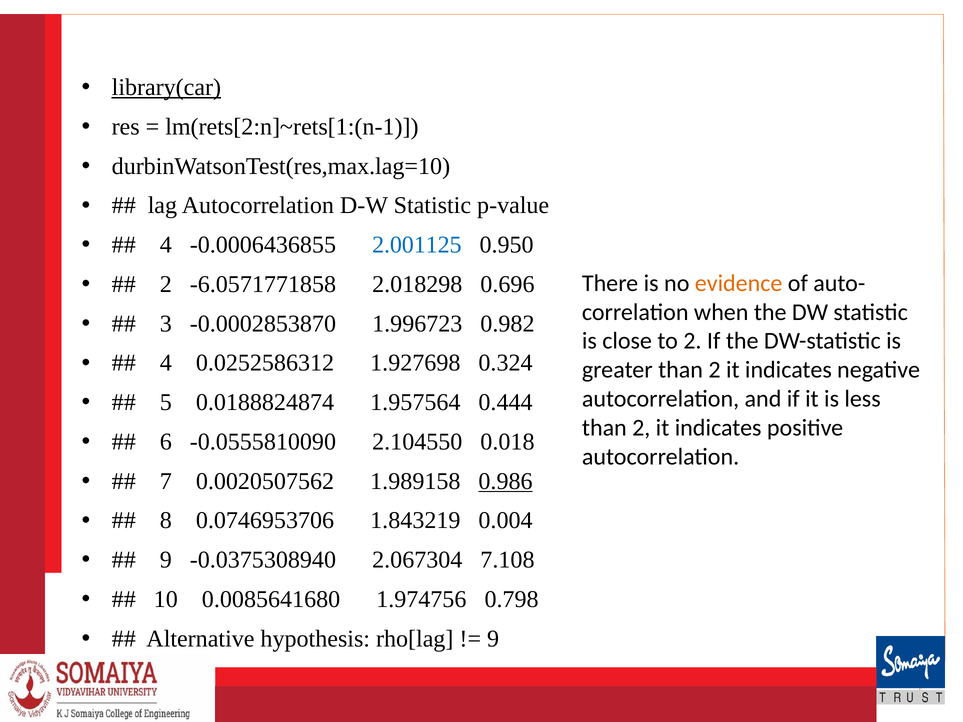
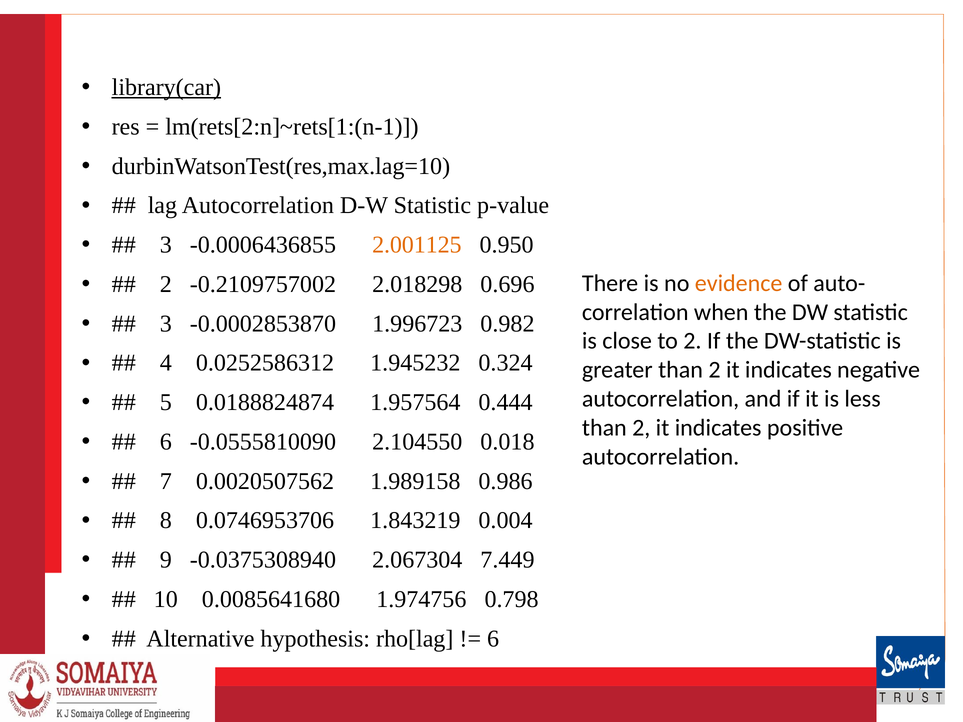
4 at (166, 245): 4 -> 3
2.001125 colour: blue -> orange
-6.0571771858: -6.0571771858 -> -0.2109757002
1.927698: 1.927698 -> 1.945232
0.986 underline: present -> none
7.108: 7.108 -> 7.449
9 at (493, 639): 9 -> 6
